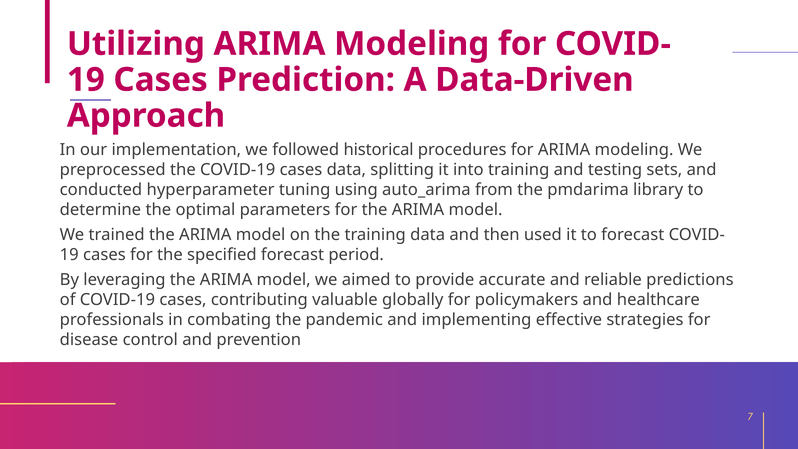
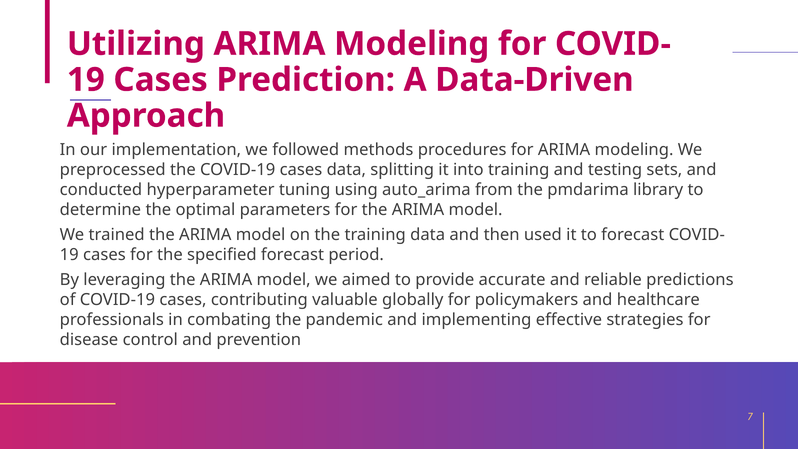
historical: historical -> methods
